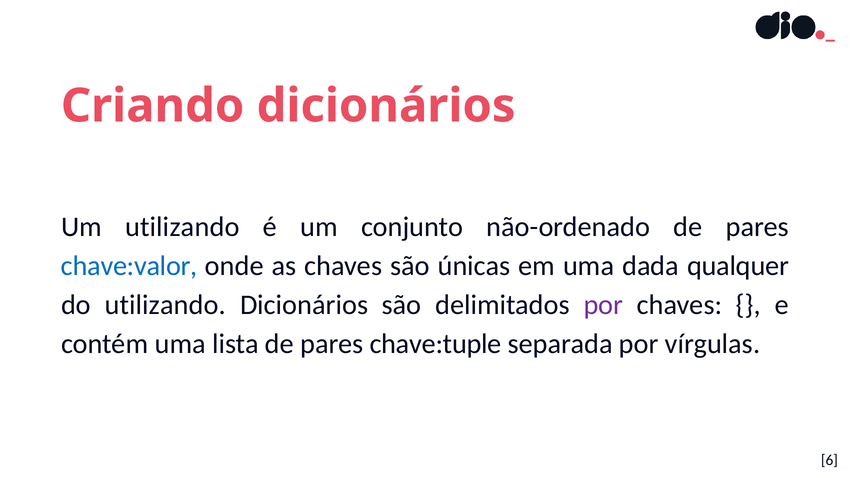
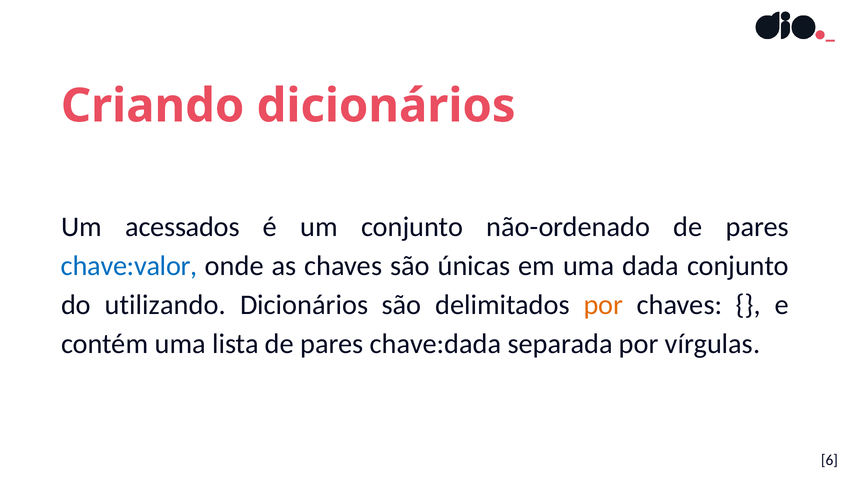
Um utilizando: utilizando -> acessados
dada qualquer: qualquer -> conjunto
por at (603, 305) colour: purple -> orange
chave:tuple: chave:tuple -> chave:dada
